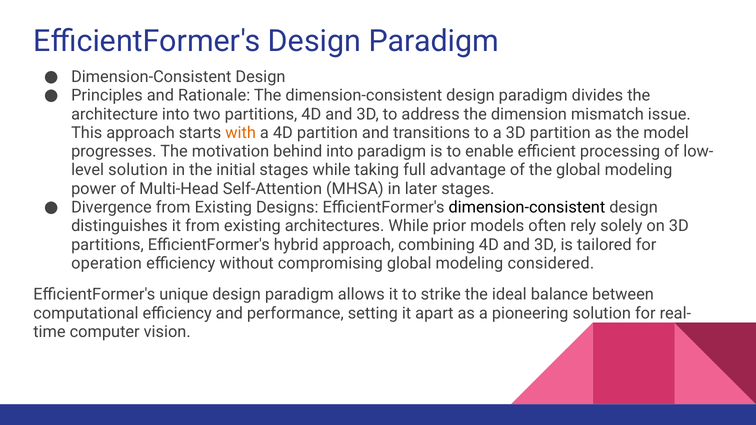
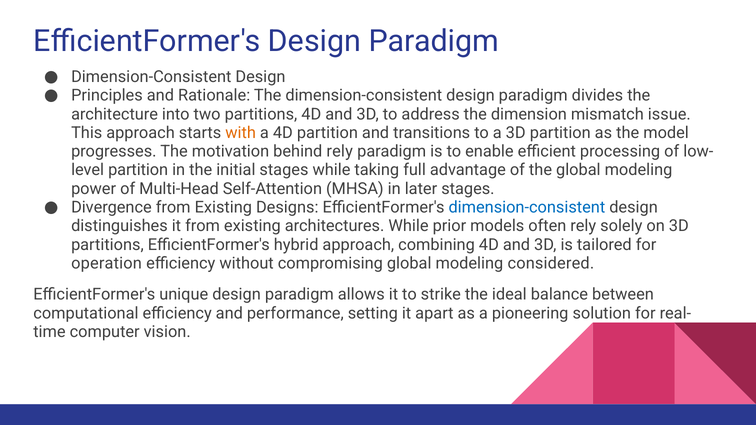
behind into: into -> rely
solution at (138, 170): solution -> partition
dimension-consistent at (527, 207) colour: black -> blue
